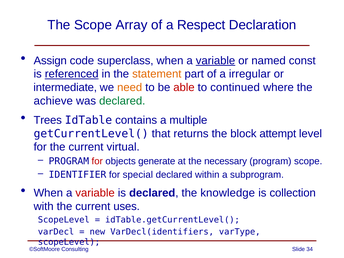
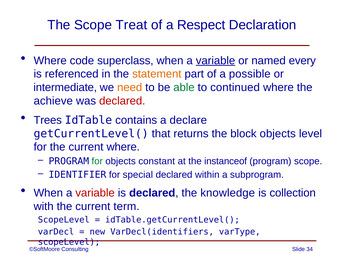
Array: Array -> Treat
Assign at (50, 61): Assign -> Where
const: const -> every
referenced underline: present -> none
irregular: irregular -> possible
able colour: red -> green
declared at (122, 101) colour: green -> red
multiple: multiple -> declare
block attempt: attempt -> objects
current virtual: virtual -> where
for at (97, 161) colour: red -> green
generate: generate -> constant
necessary: necessary -> instanceof
uses: uses -> term
